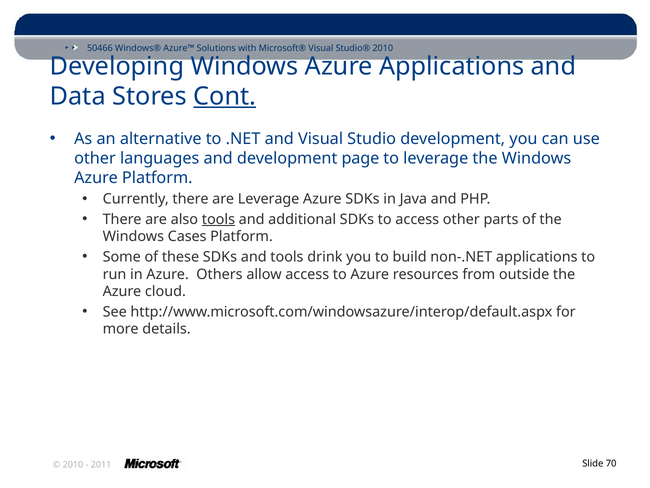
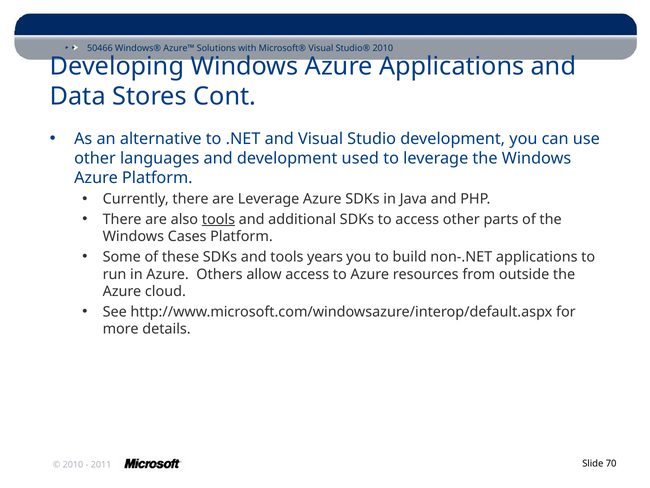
Cont underline: present -> none
page: page -> used
drink: drink -> years
